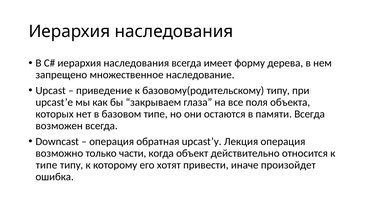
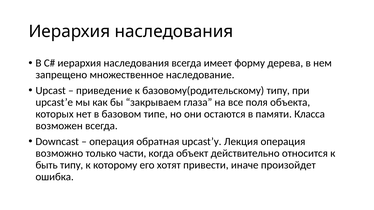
памяти Всегда: Всегда -> Класса
типе at (46, 165): типе -> быть
